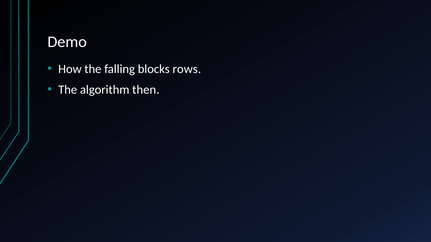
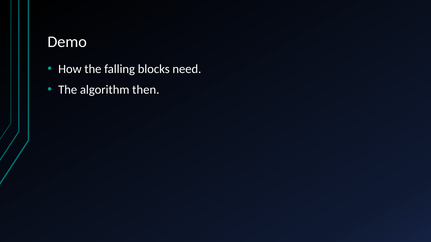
rows: rows -> need
